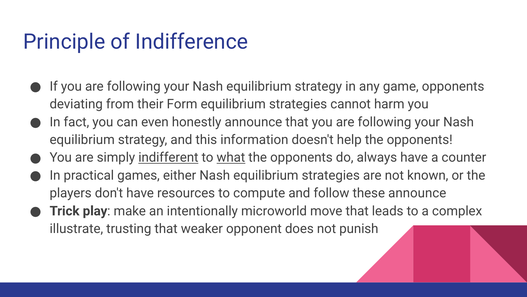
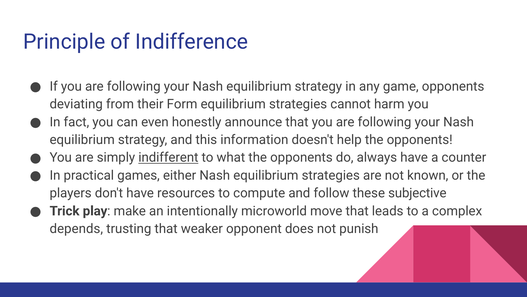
what underline: present -> none
these announce: announce -> subjective
illustrate: illustrate -> depends
